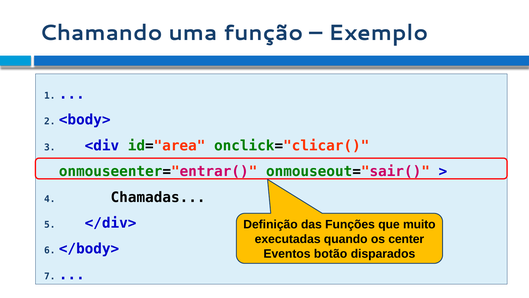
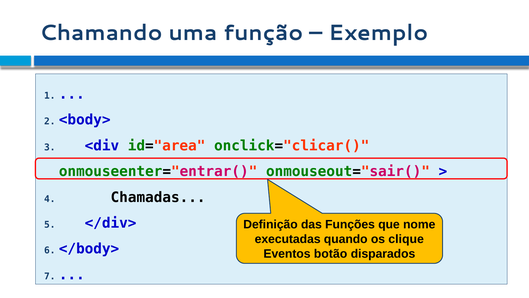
muito: muito -> nome
center: center -> clique
